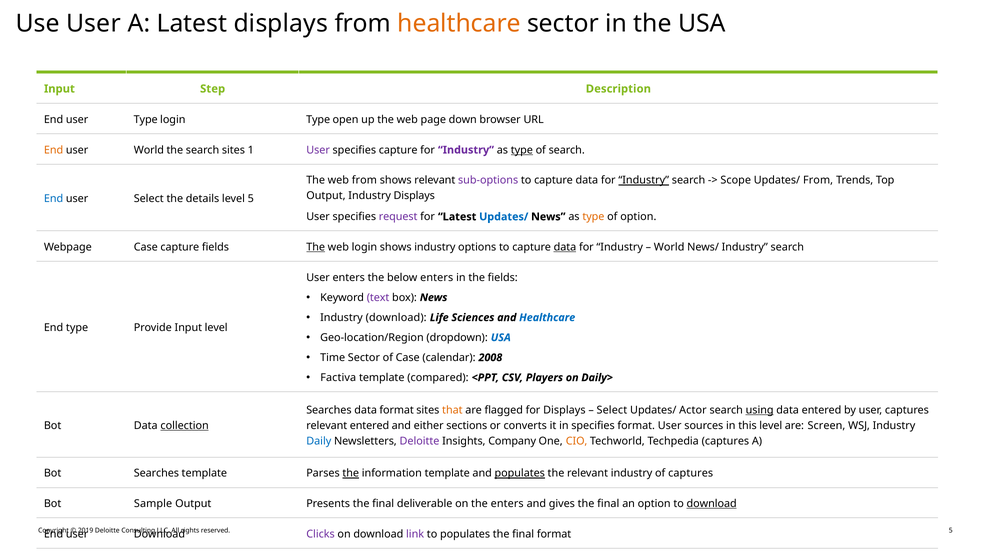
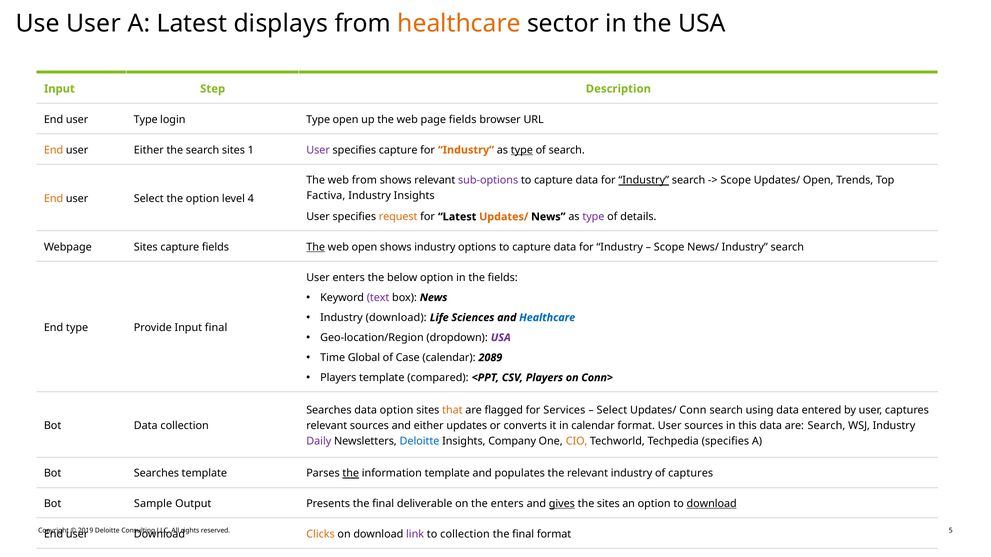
page down: down -> fields
user World: World -> Either
Industry at (466, 150) colour: purple -> orange
Updates/ From: From -> Open
Output at (326, 196): Output -> Factiva
Industry Displays: Displays -> Insights
End at (54, 199) colour: blue -> orange
the details: details -> option
level 5: 5 -> 4
request colour: purple -> orange
Updates/ at (504, 217) colour: blue -> orange
type at (593, 217) colour: orange -> purple
of option: option -> details
Webpage Case: Case -> Sites
web login: login -> open
data at (565, 247) underline: present -> none
World at (669, 247): World -> Scope
below enters: enters -> option
Input level: level -> final
USA at (501, 338) colour: blue -> purple
Time Sector: Sector -> Global
2008: 2008 -> 2089
Factiva at (338, 378): Factiva -> Players
Daily>: Daily> -> Conn>
data format: format -> option
for Displays: Displays -> Services
Actor: Actor -> Conn
using underline: present -> none
collection at (185, 426) underline: present -> none
relevant entered: entered -> sources
sections: sections -> updates
in specifies: specifies -> calendar
this level: level -> data
are Screen: Screen -> Search
Daily colour: blue -> purple
Deloitte at (419, 441) colour: purple -> blue
Techpedia captures: captures -> specifies
populates at (520, 474) underline: present -> none
gives underline: none -> present
final at (608, 504): final -> sites
Clicks colour: purple -> orange
to populates: populates -> collection
